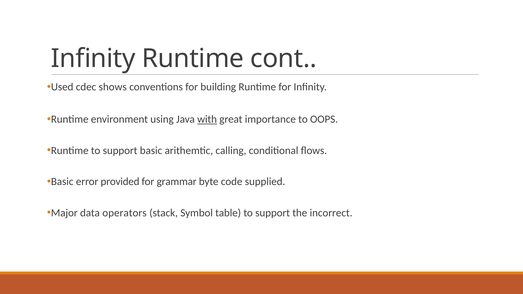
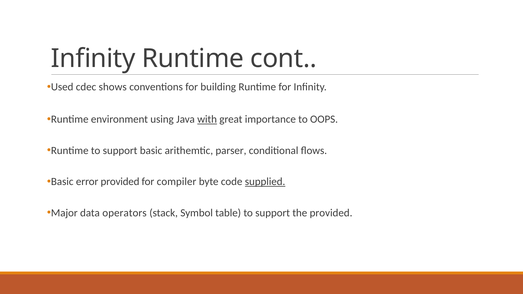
calling: calling -> parser
grammar: grammar -> compiler
supplied underline: none -> present
the incorrect: incorrect -> provided
